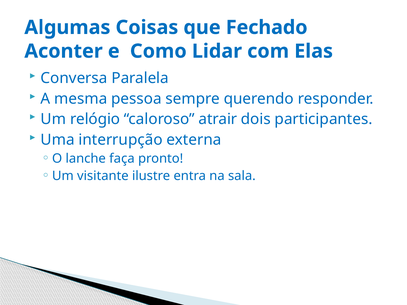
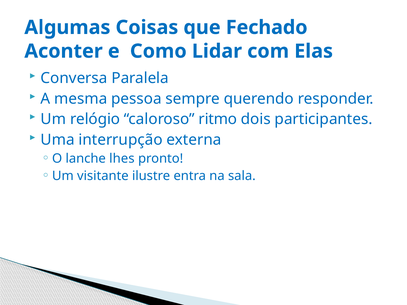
atrair: atrair -> ritmo
faça: faça -> lhes
